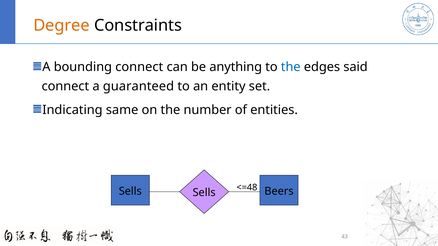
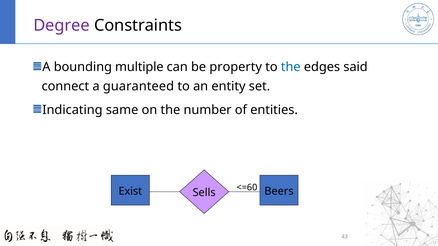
Degree colour: orange -> purple
bounding connect: connect -> multiple
anything: anything -> property
Sells at (130, 191): Sells -> Exist
<=48: <=48 -> <=60
